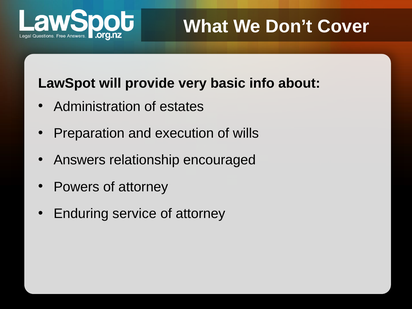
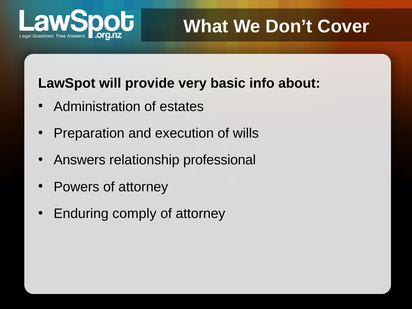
encouraged: encouraged -> professional
service: service -> comply
